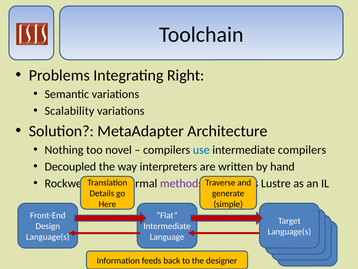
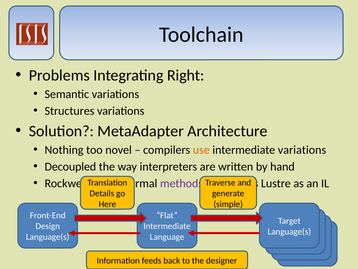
Scalability: Scalability -> Structures
use colour: blue -> orange
intermediate compilers: compilers -> variations
